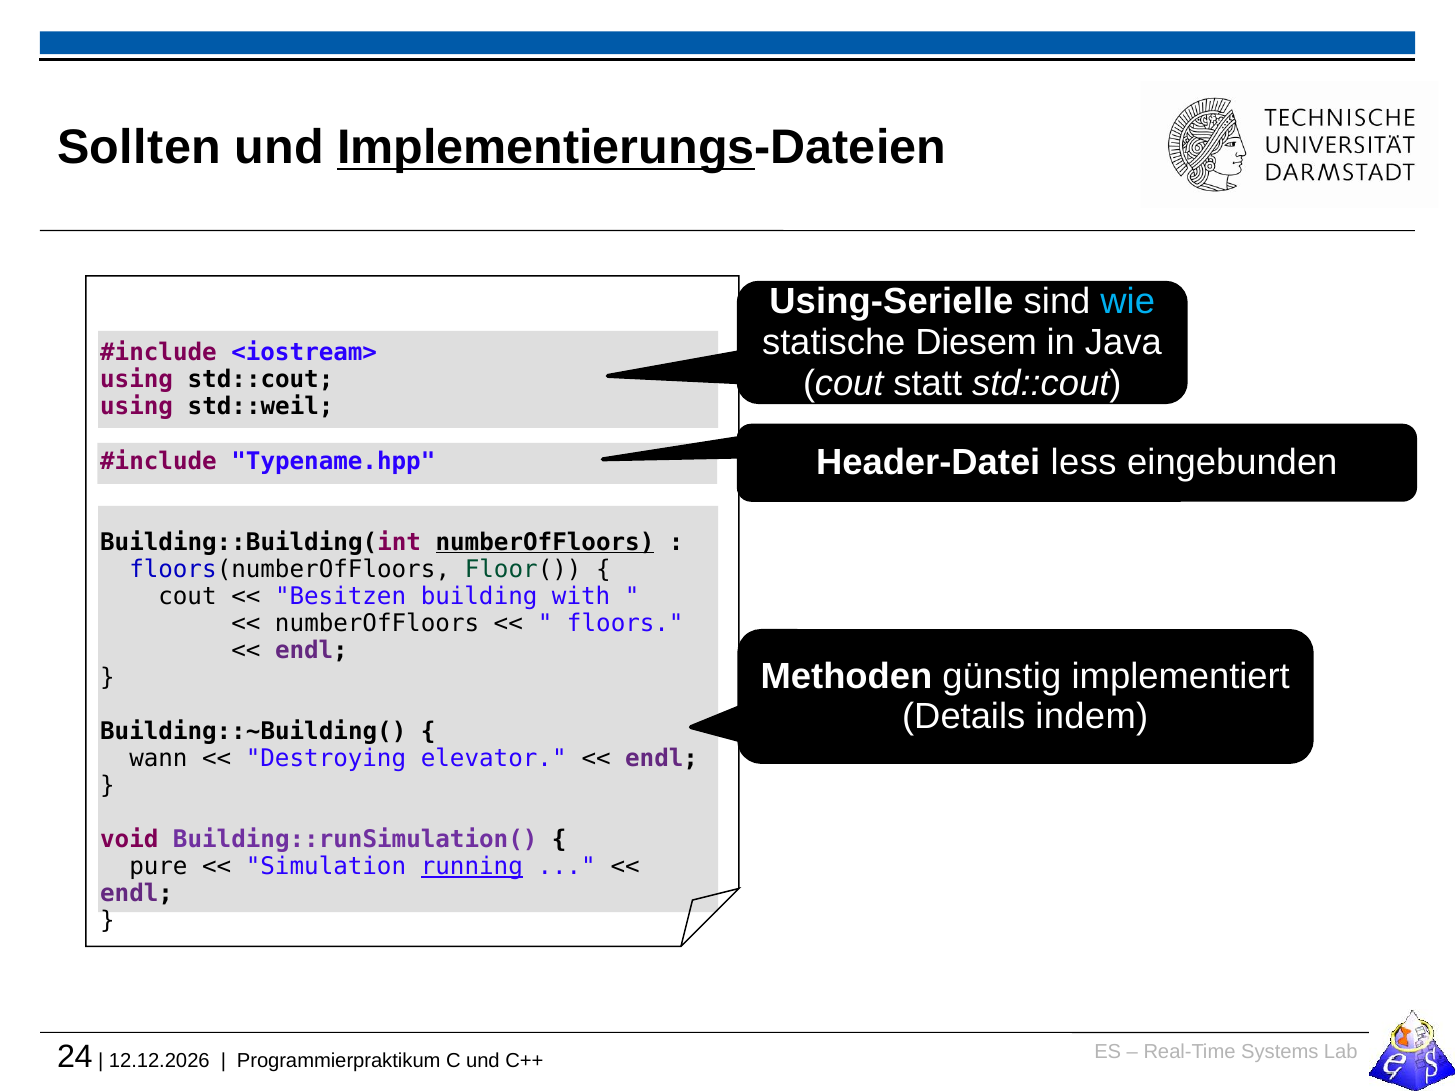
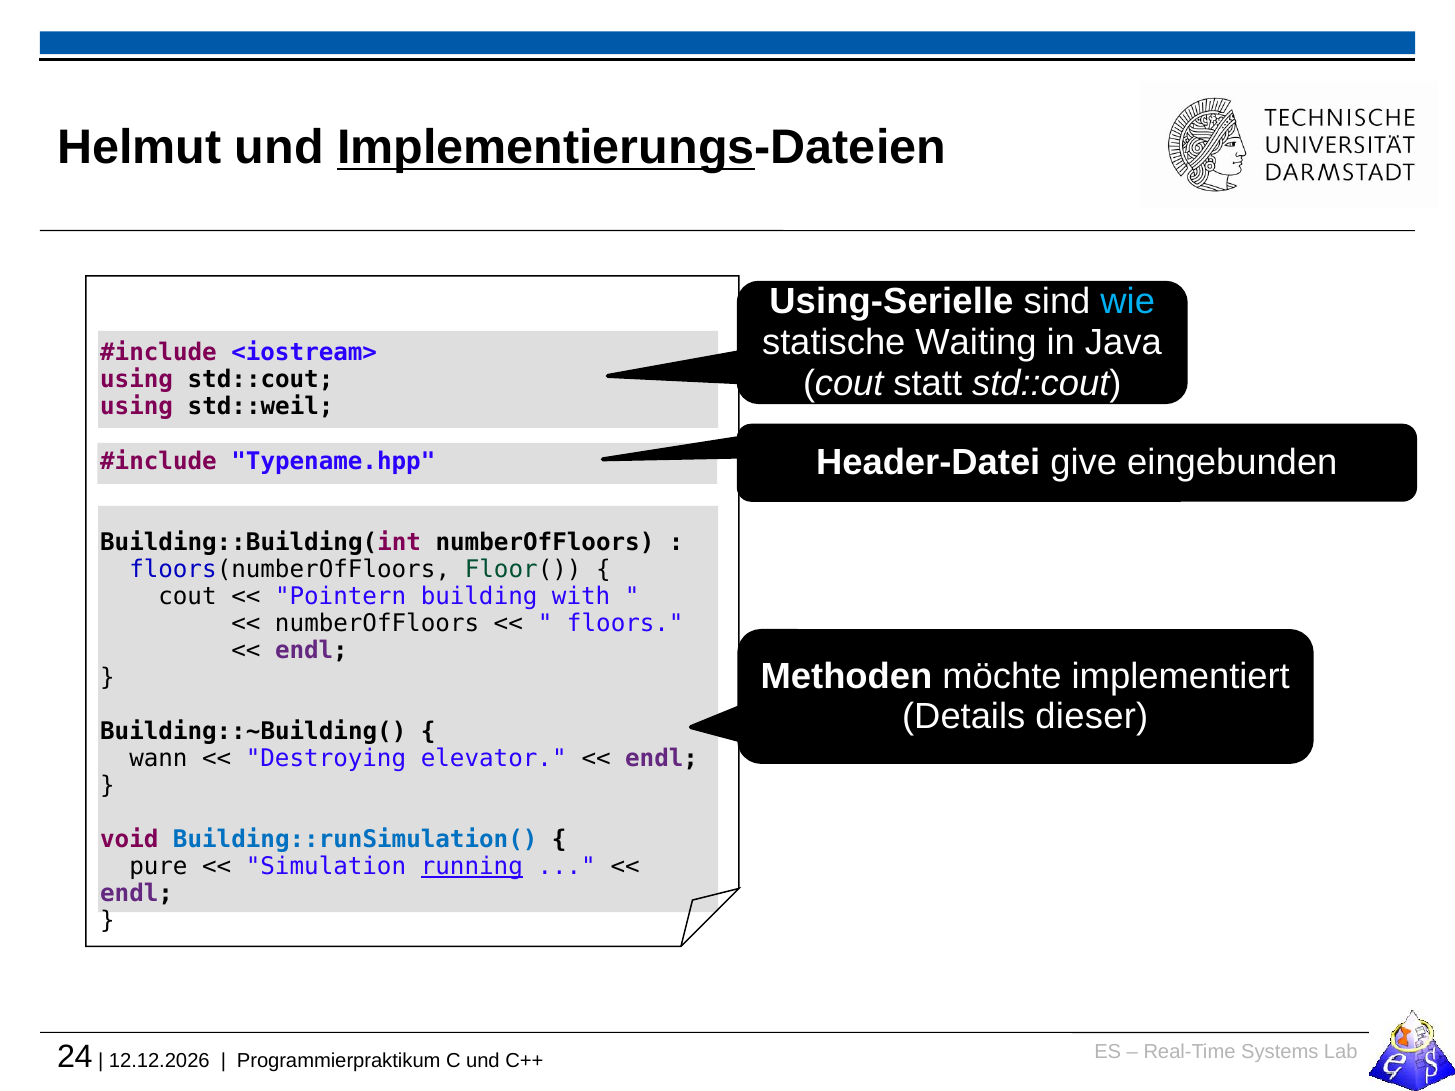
Sollten: Sollten -> Helmut
Diesem: Diesem -> Waiting
less: less -> give
numberOfFloors at (545, 542) underline: present -> none
Besitzen: Besitzen -> Pointern
günstig: günstig -> möchte
indem: indem -> dieser
Building::runSimulation( colour: purple -> blue
